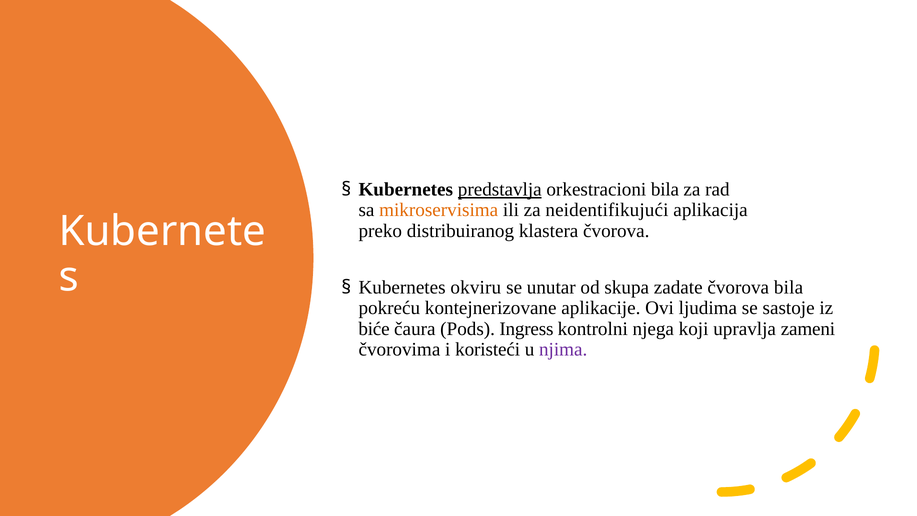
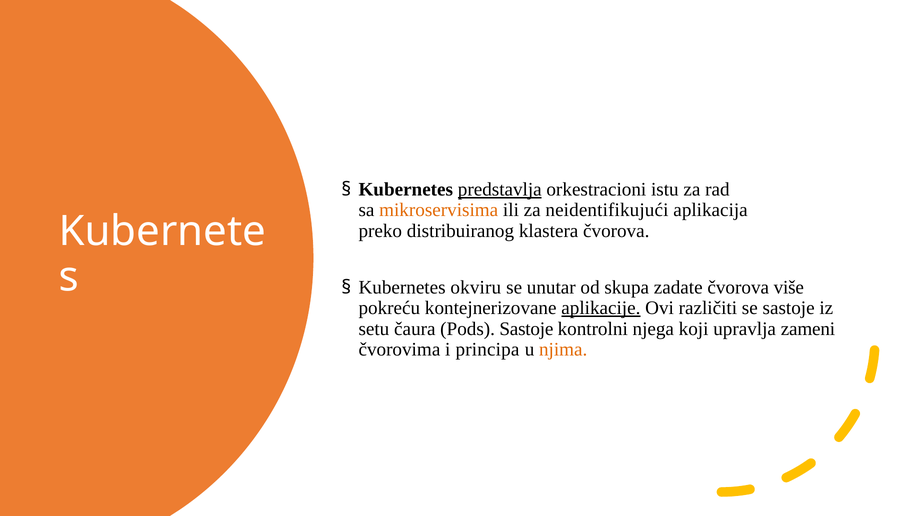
orkestracioni bila: bila -> istu
čvorova bila: bila -> više
aplikacije underline: none -> present
ljudima: ljudima -> različiti
biće: biće -> setu
Pods Ingress: Ingress -> Sastoje
koristeći: koristeći -> principa
njima colour: purple -> orange
